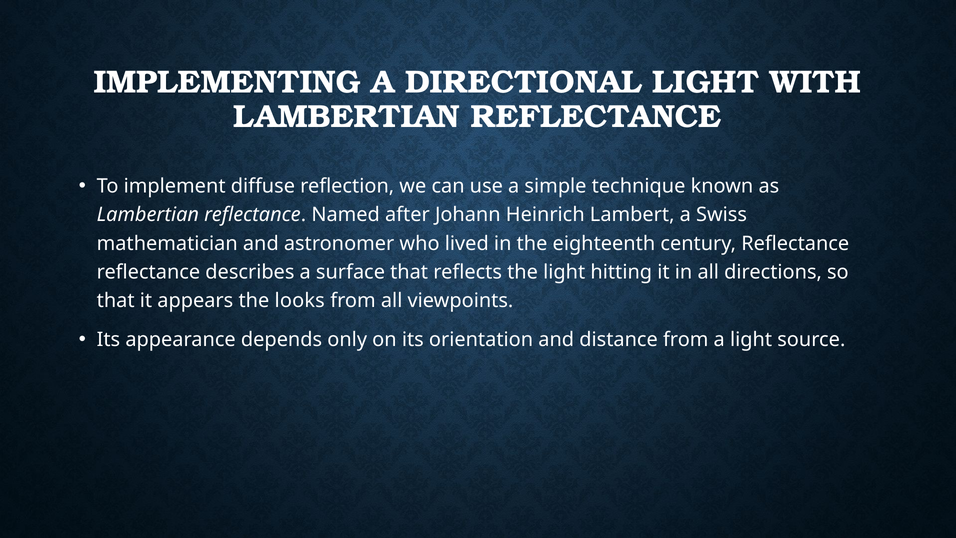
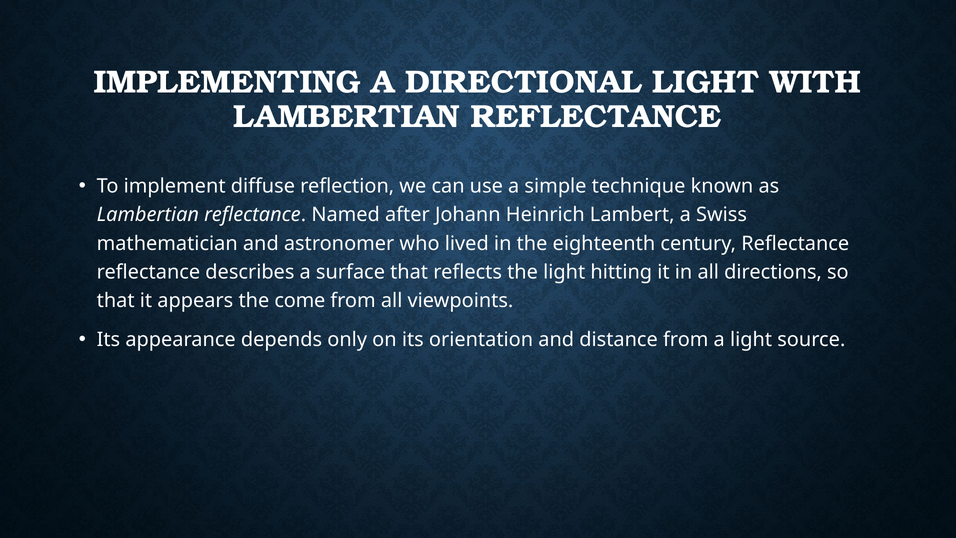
looks: looks -> come
